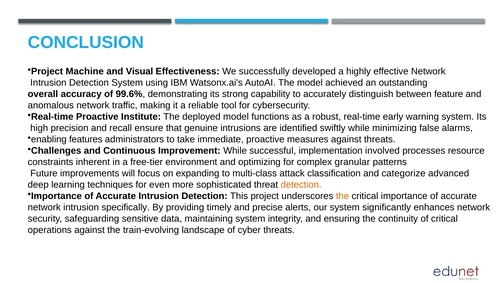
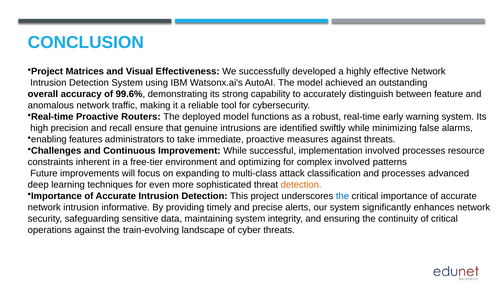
Machine: Machine -> Matrices
Institute: Institute -> Routers
complex granular: granular -> involved
and categorize: categorize -> processes
the at (342, 196) colour: orange -> blue
specifically: specifically -> informative
